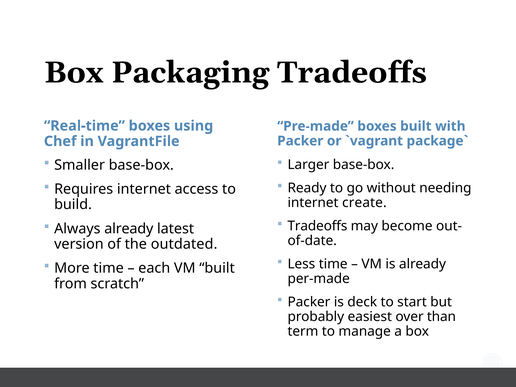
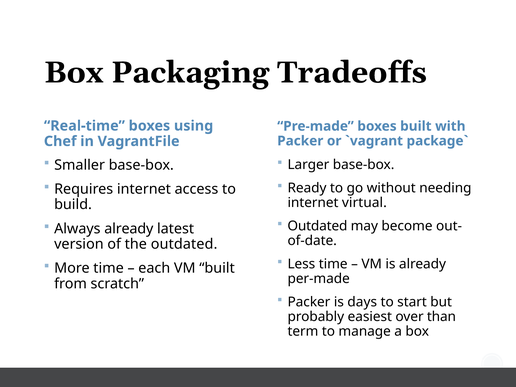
create: create -> virtual
Tradeoffs at (317, 226): Tradeoffs -> Outdated
deck: deck -> days
